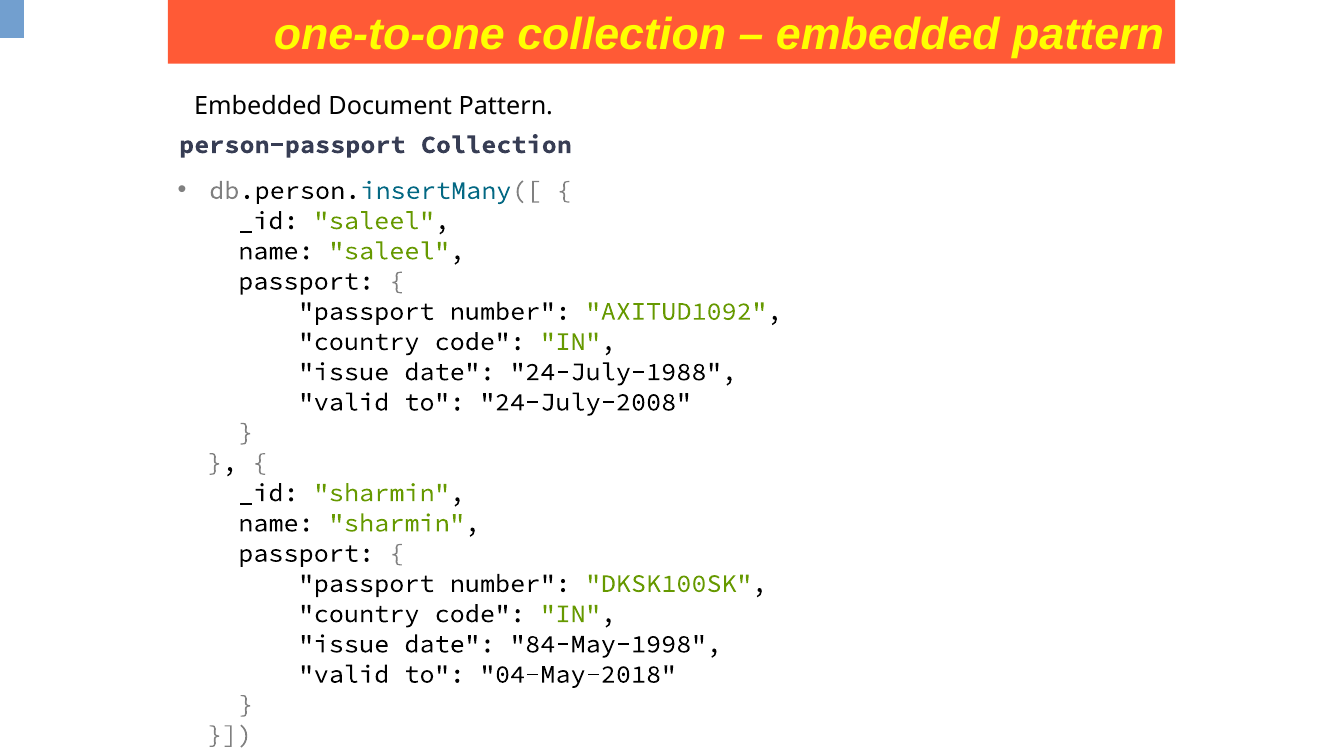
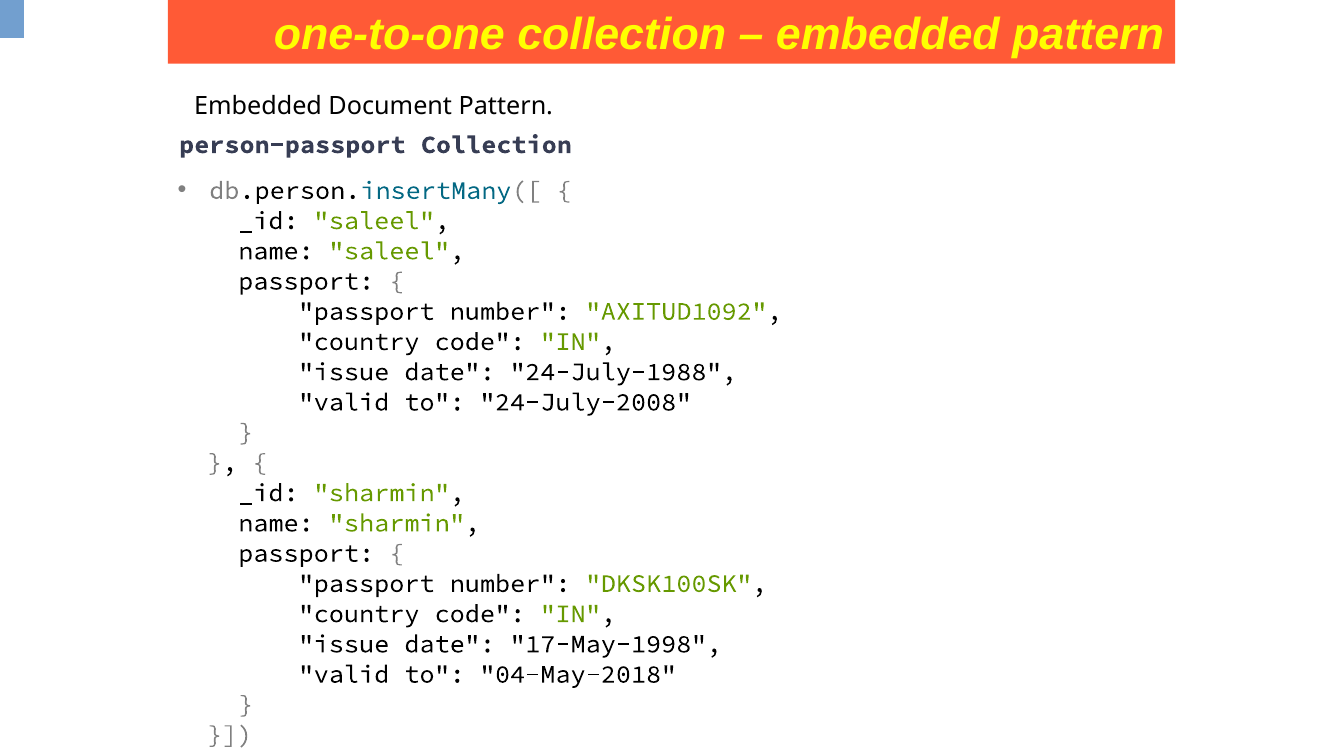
84-May-1998: 84-May-1998 -> 17-May-1998
